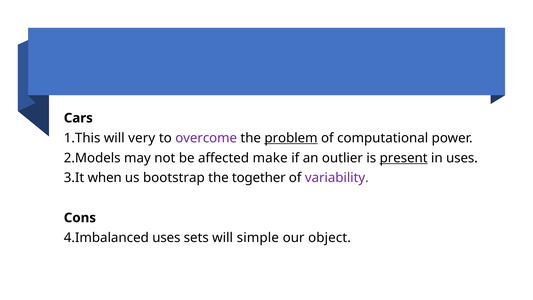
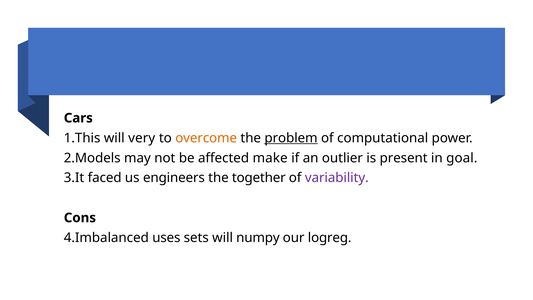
overcome colour: purple -> orange
present underline: present -> none
in uses: uses -> goal
when: when -> faced
bootstrap: bootstrap -> engineers
simple: simple -> numpy
object: object -> logreg
